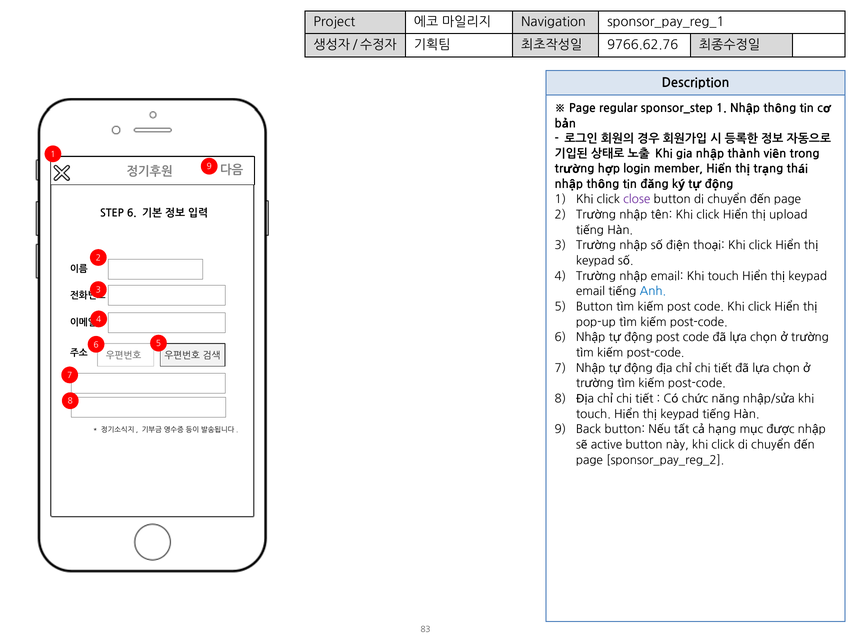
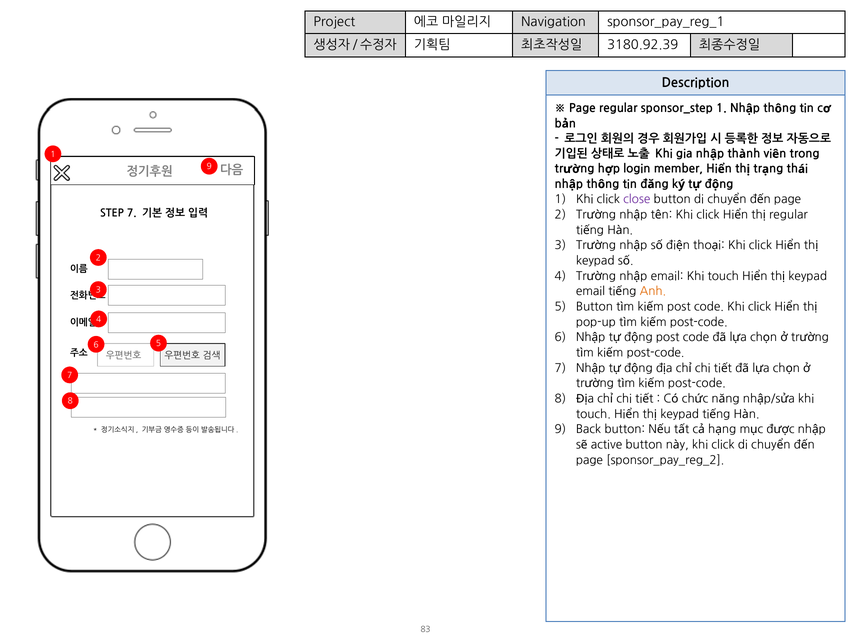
9766.62.76: 9766.62.76 -> 3180.92.39
STEP 6: 6 -> 7
upload at (788, 215): upload -> regular
Anh colour: blue -> orange
